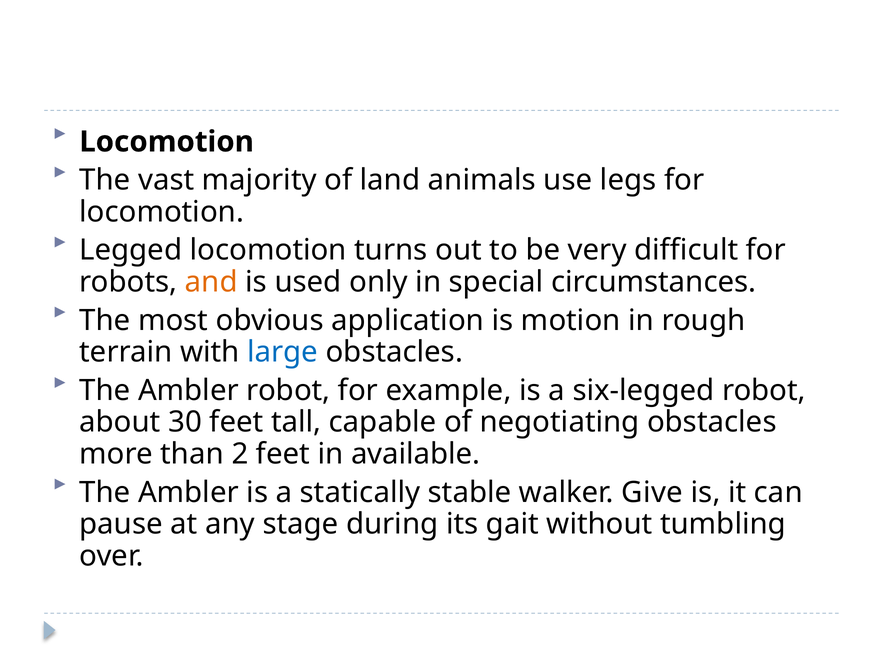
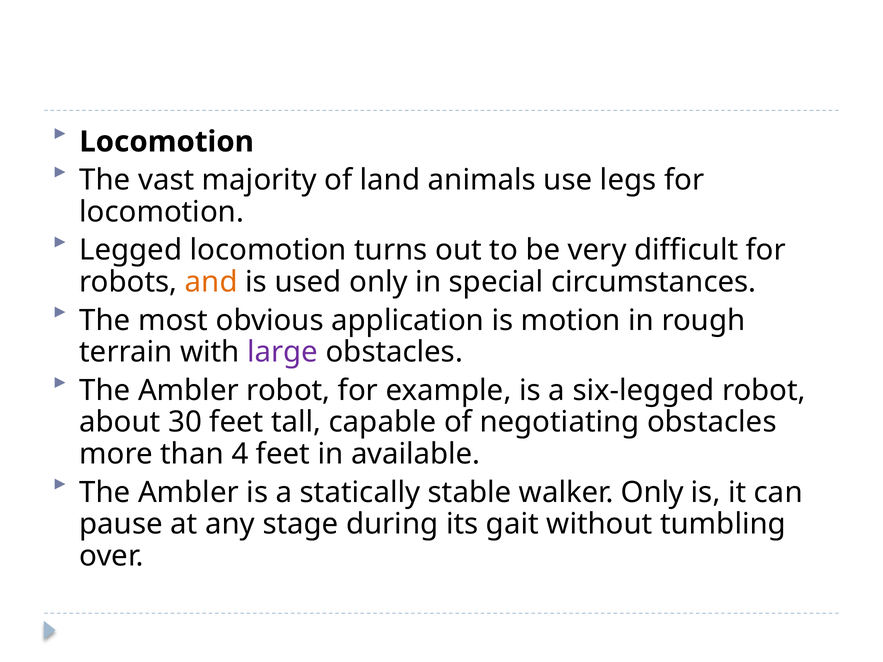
large colour: blue -> purple
2: 2 -> 4
walker Give: Give -> Only
